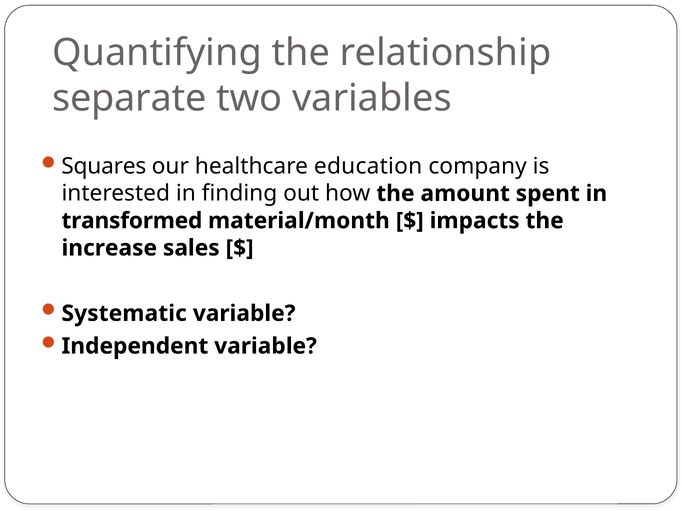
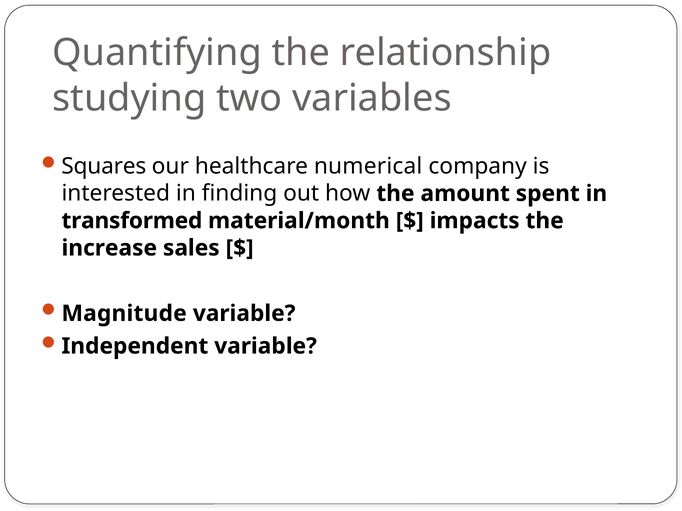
separate: separate -> studying
education: education -> numerical
Systematic: Systematic -> Magnitude
